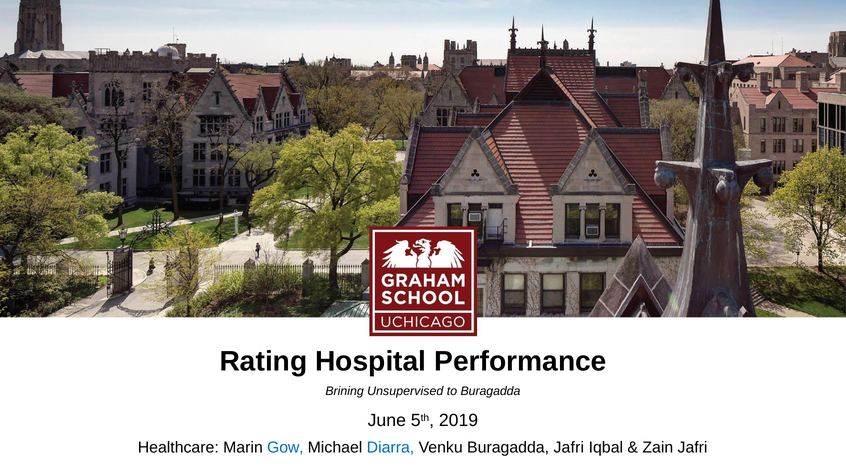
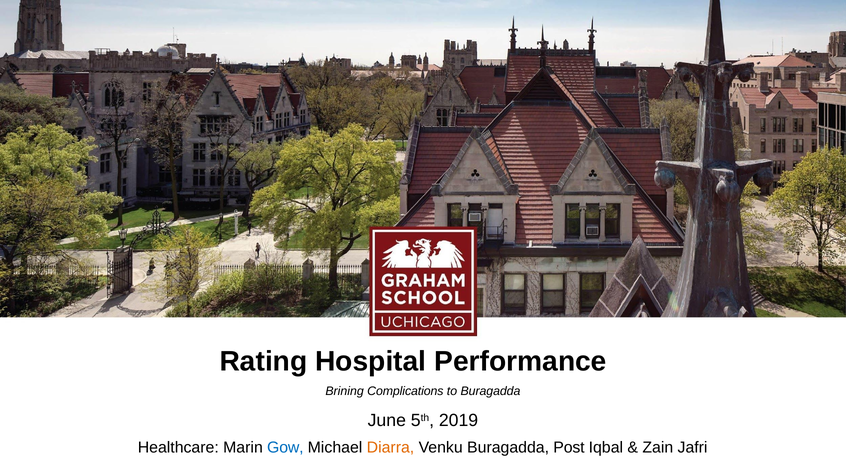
Unsupervised: Unsupervised -> Complications
Diarra colour: blue -> orange
Buragadda Jafri: Jafri -> Post
